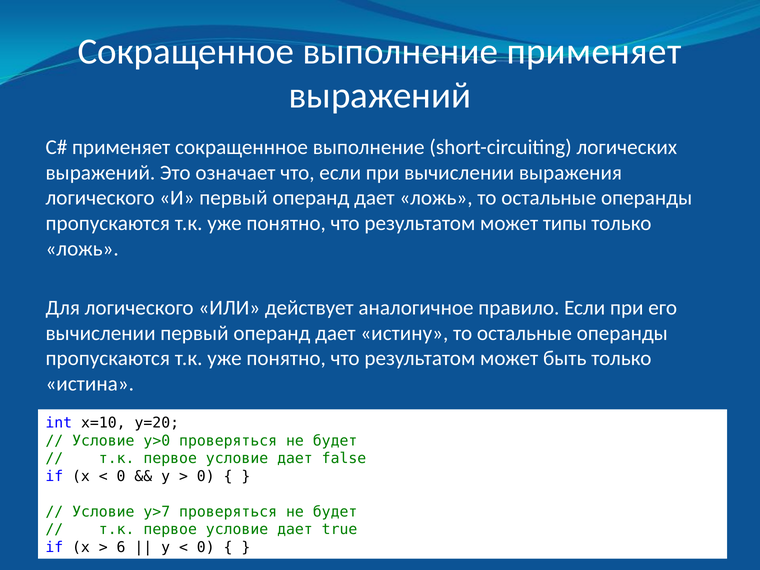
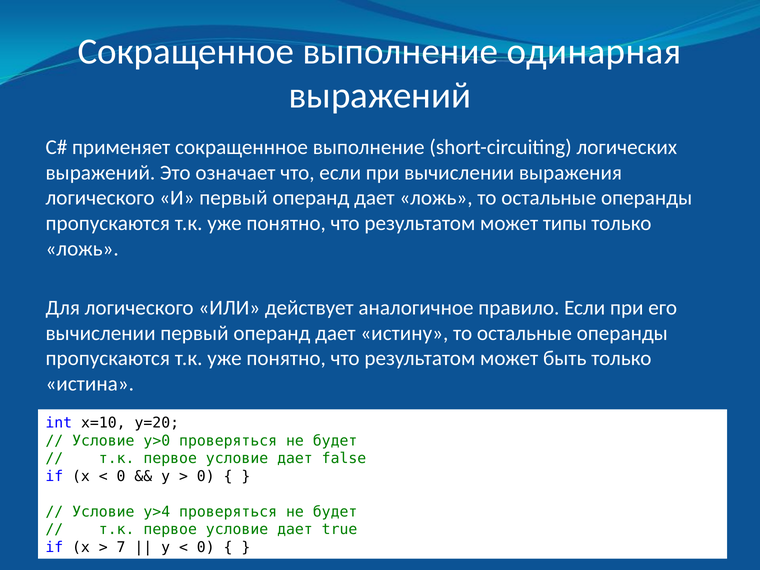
выполнение применяет: применяет -> одинарная
y>7: y>7 -> y>4
6: 6 -> 7
